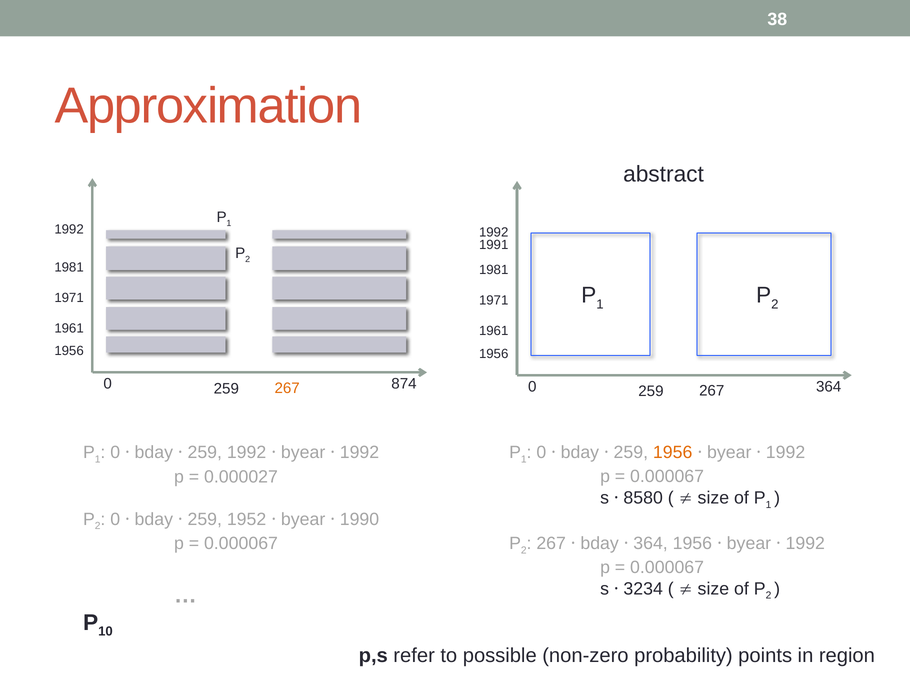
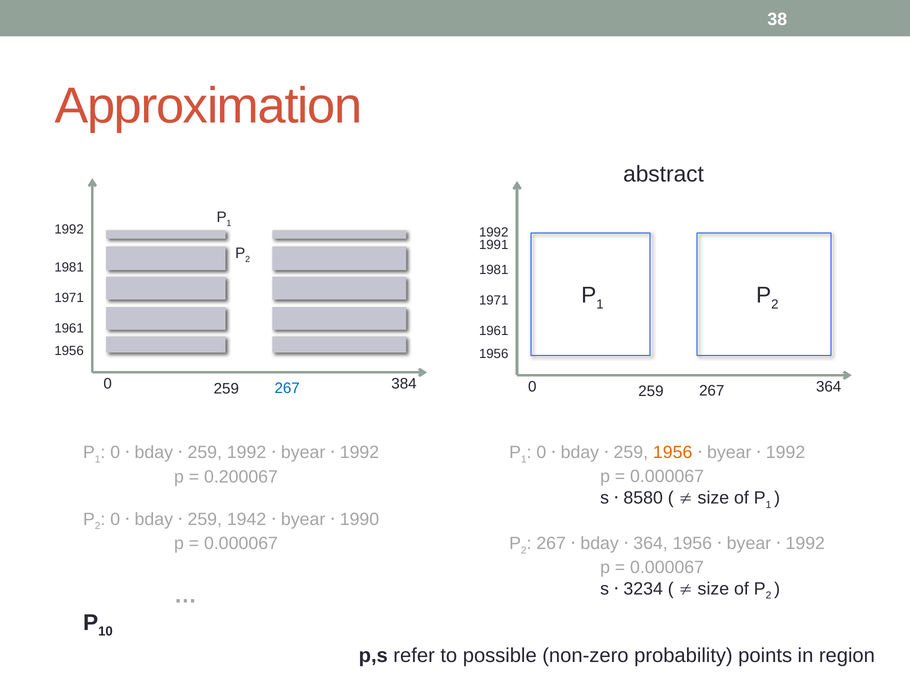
874: 874 -> 384
267 at (287, 388) colour: orange -> blue
0.000027: 0.000027 -> 0.200067
1952: 1952 -> 1942
